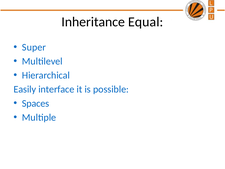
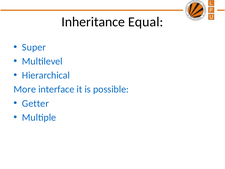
Easily: Easily -> More
Spaces: Spaces -> Getter
